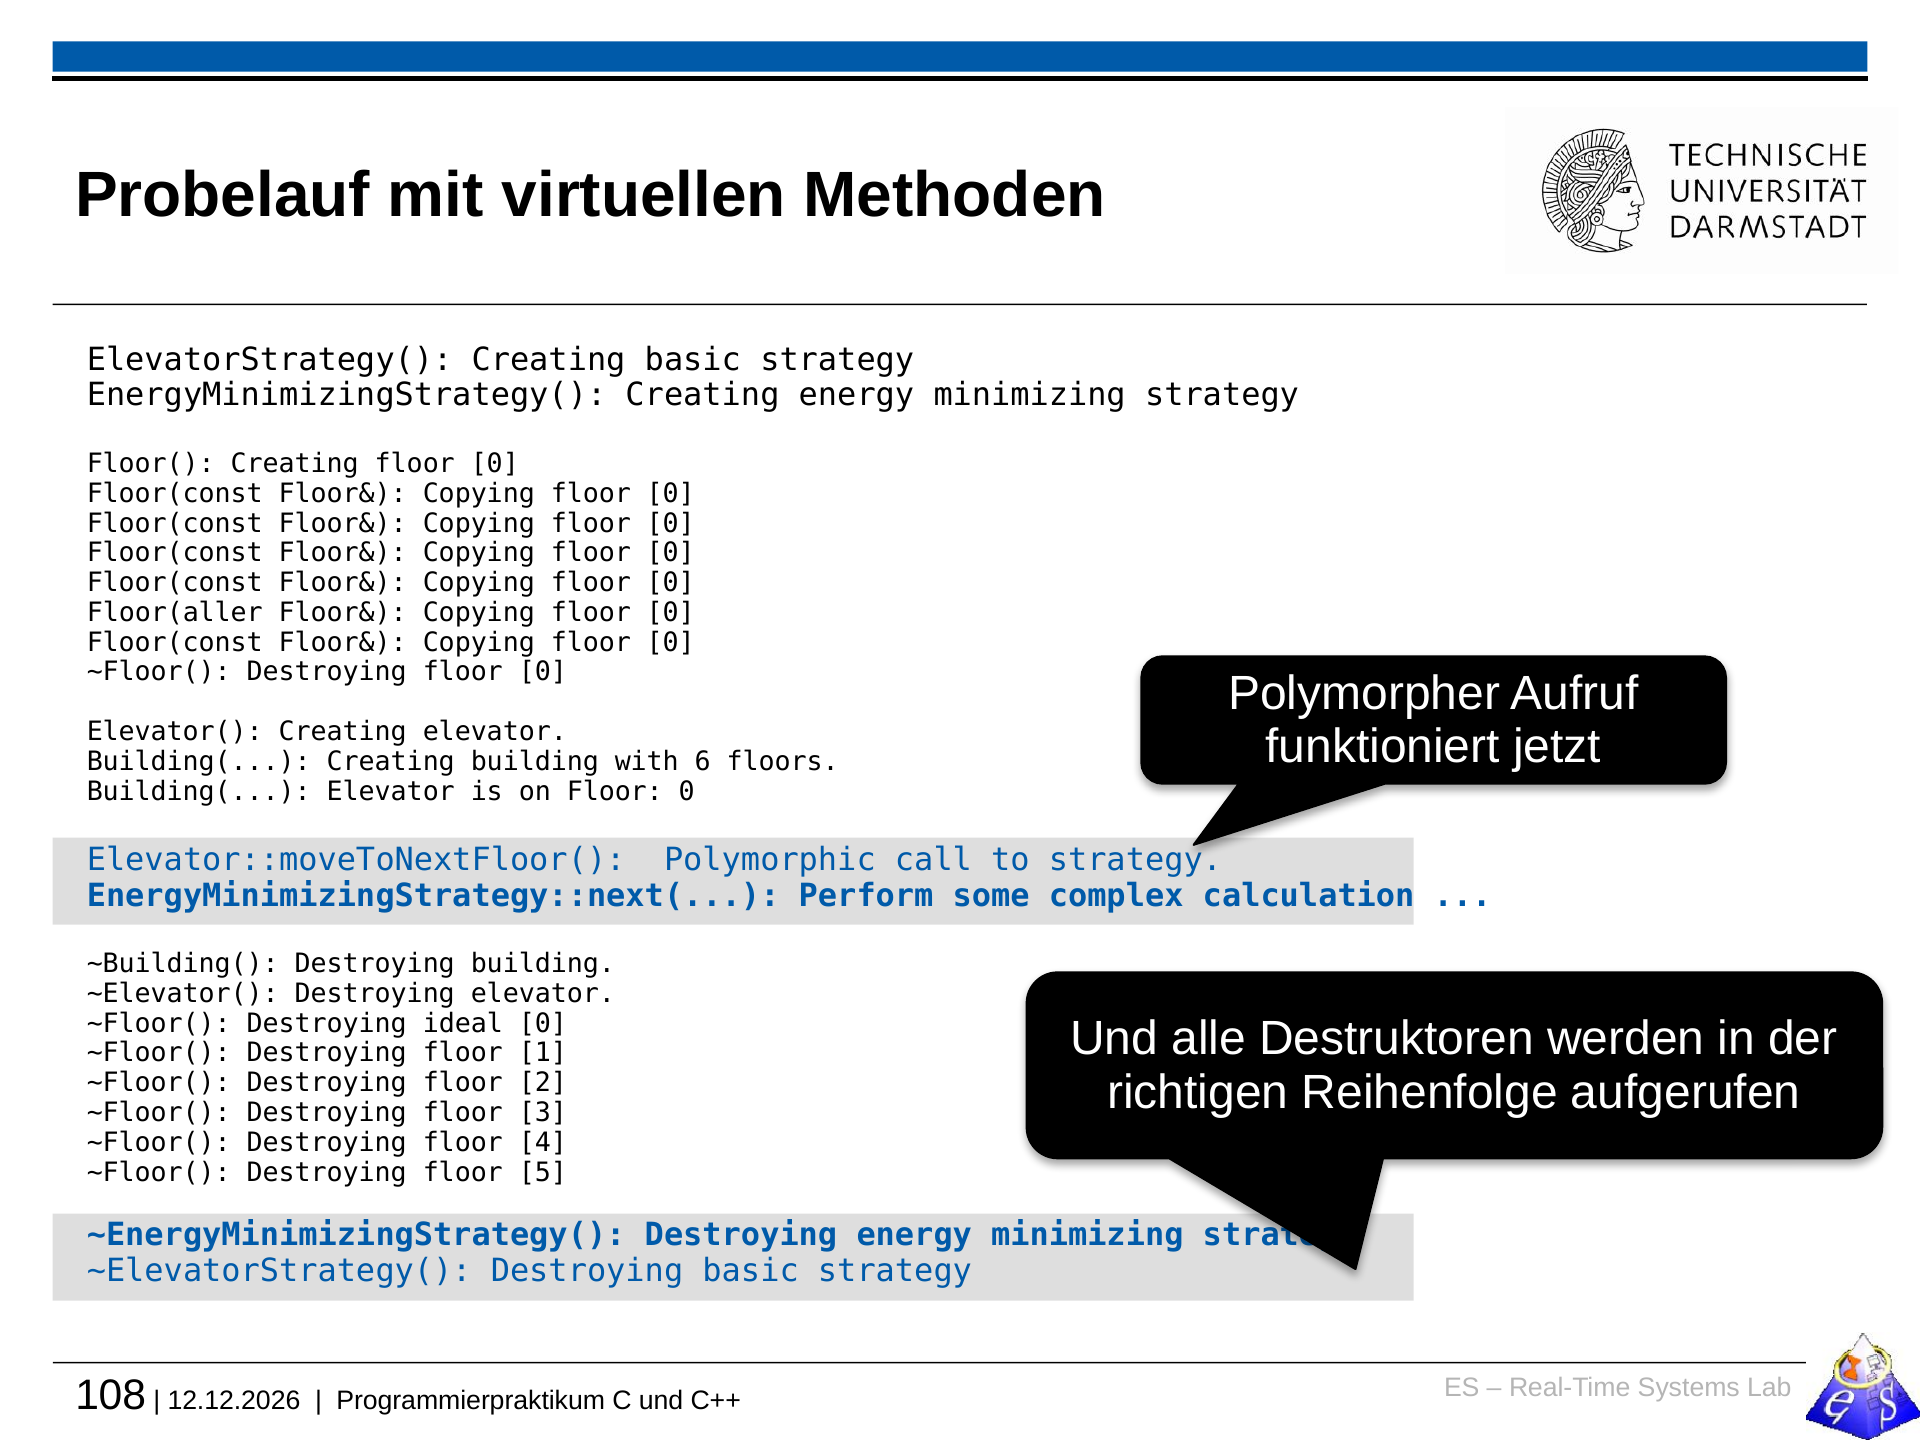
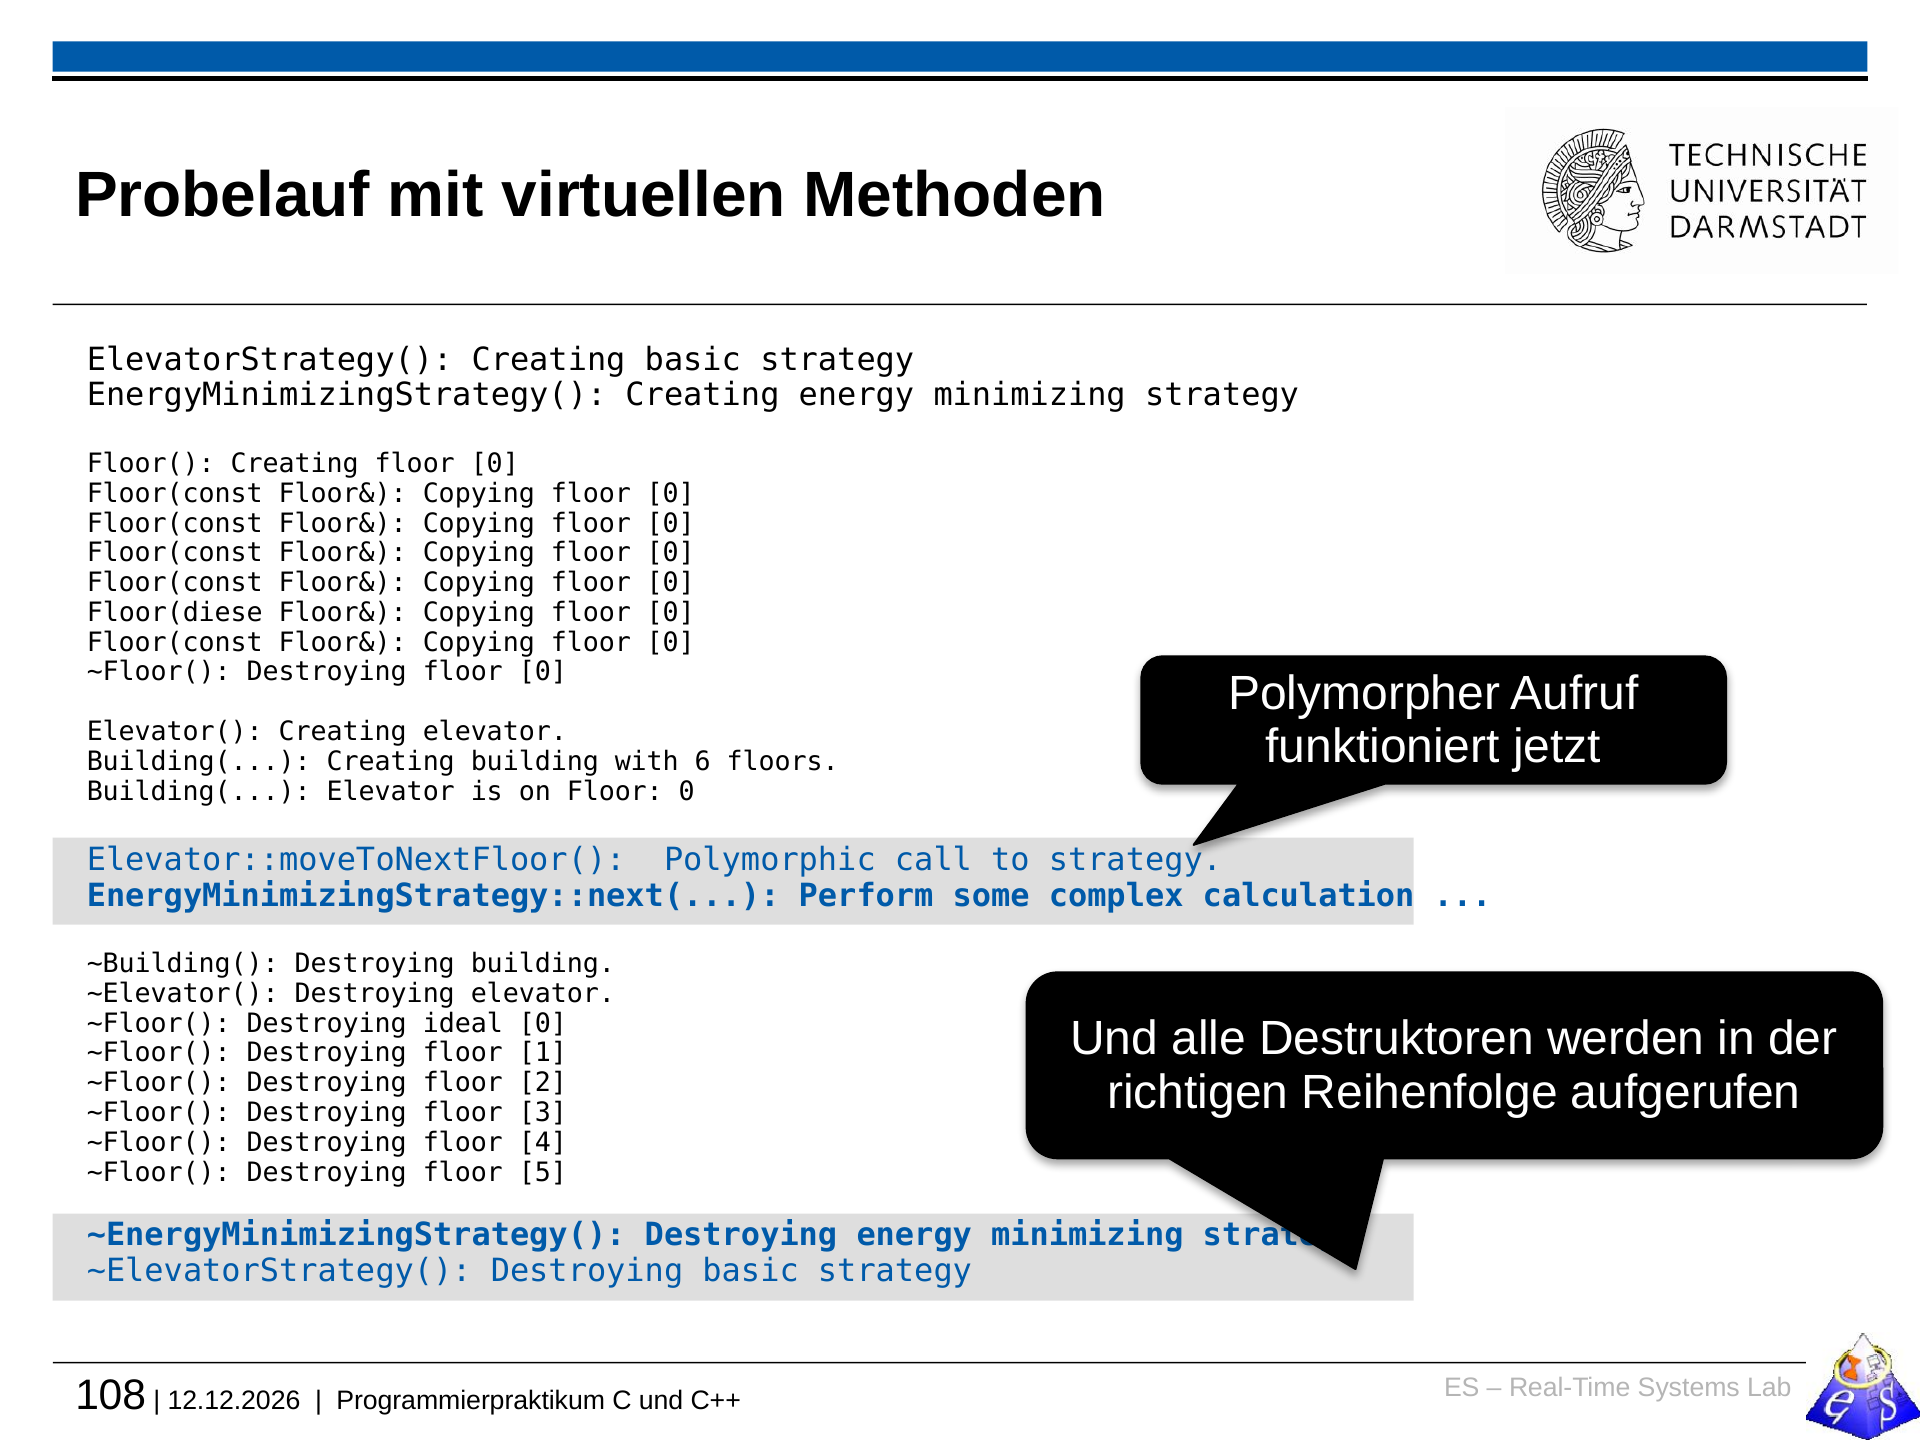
Floor(aller: Floor(aller -> Floor(diese
